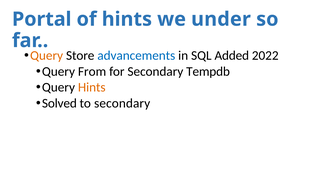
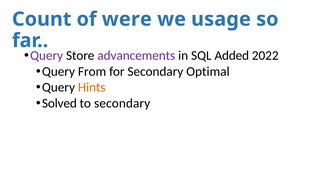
Portal: Portal -> Count
of hints: hints -> were
under: under -> usage
Query at (47, 56) colour: orange -> purple
advancements colour: blue -> purple
Tempdb: Tempdb -> Optimal
